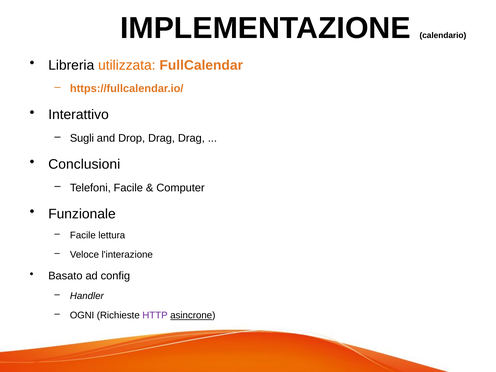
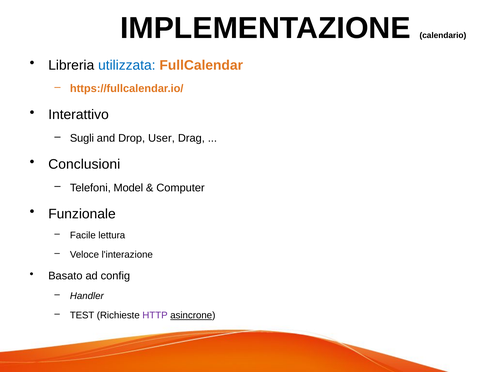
utilizzata colour: orange -> blue
Drop Drag: Drag -> User
Telefoni Facile: Facile -> Model
OGNI: OGNI -> TEST
